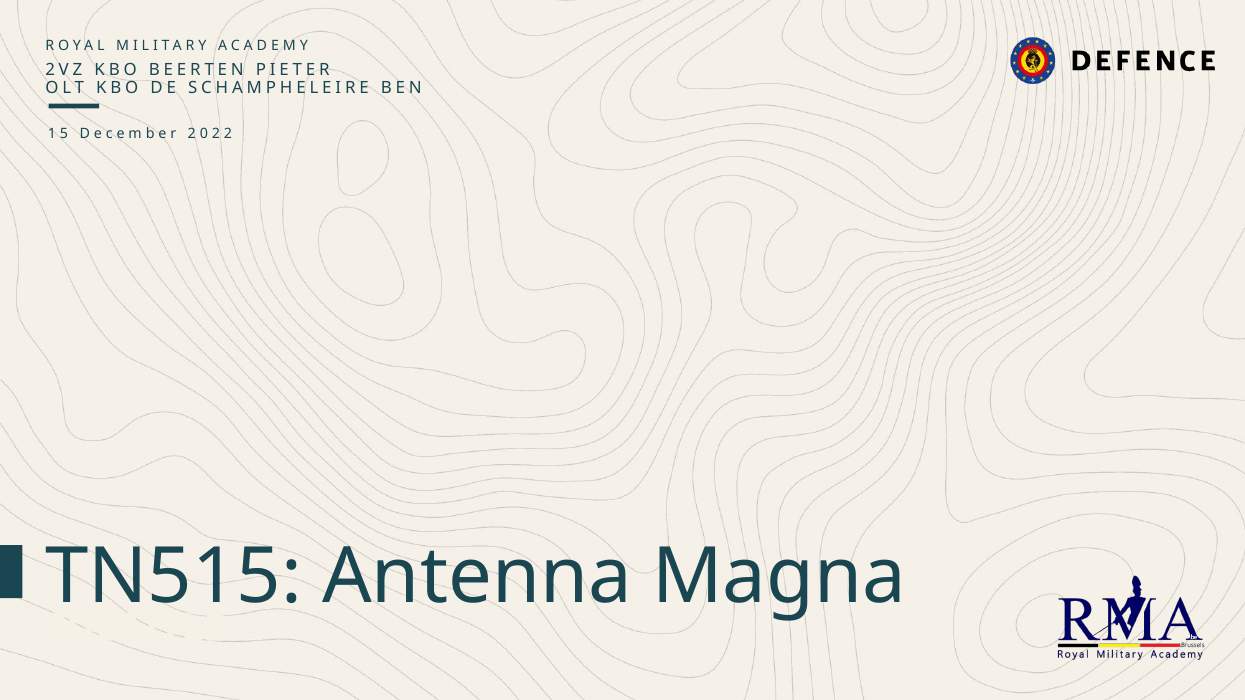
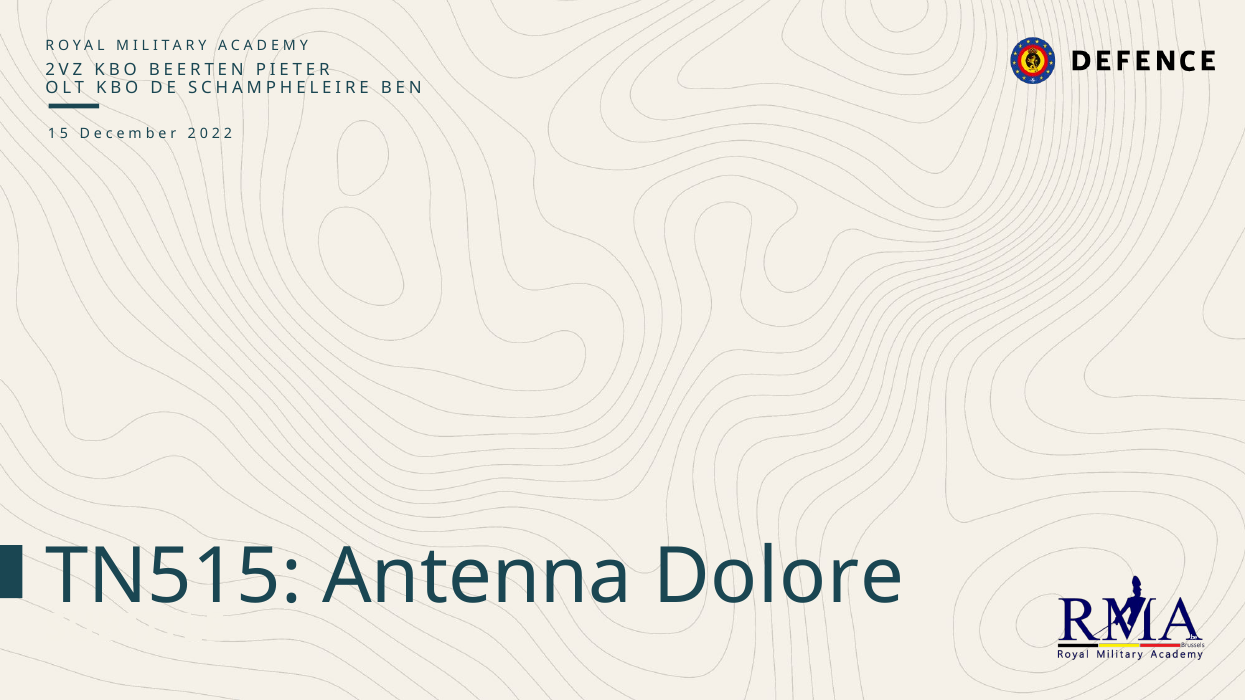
Magna: Magna -> Dolore
